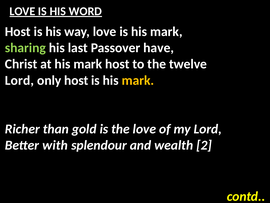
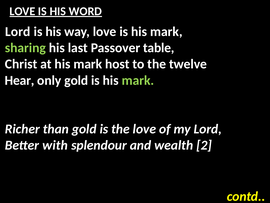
Host at (18, 32): Host -> Lord
have: have -> table
Lord at (19, 80): Lord -> Hear
only host: host -> gold
mark at (138, 80) colour: yellow -> light green
